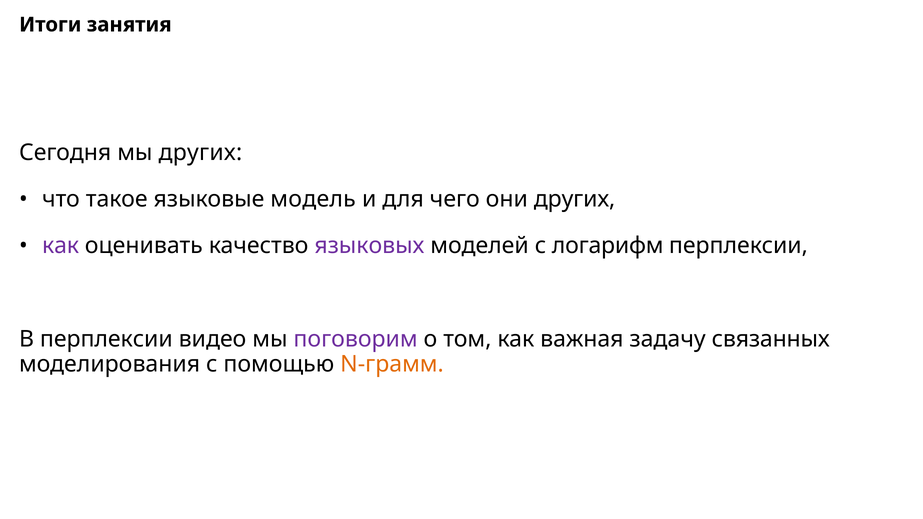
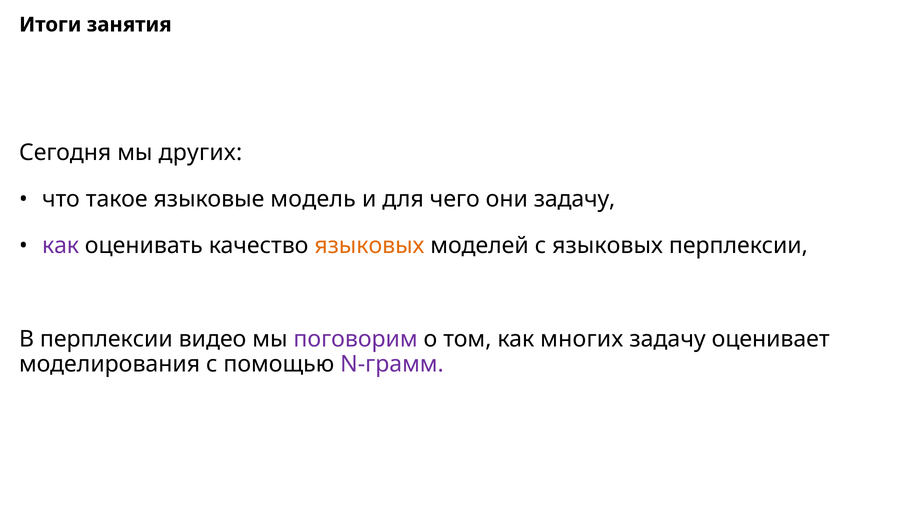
они других: других -> задачу
языковых at (369, 246) colour: purple -> orange
с логарифм: логарифм -> языковых
важная: важная -> многих
связанных: связанных -> оценивает
N-грамм colour: orange -> purple
